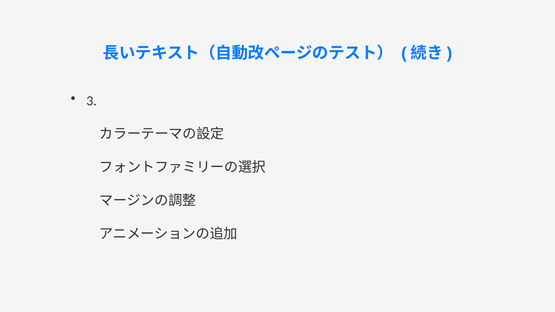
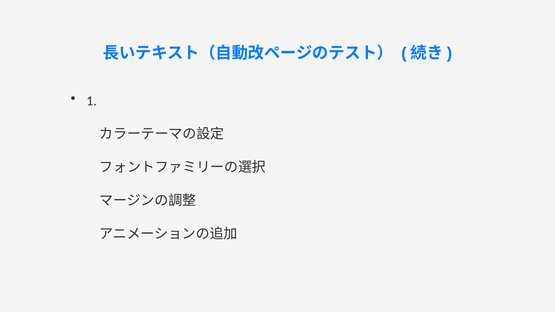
3: 3 -> 1
